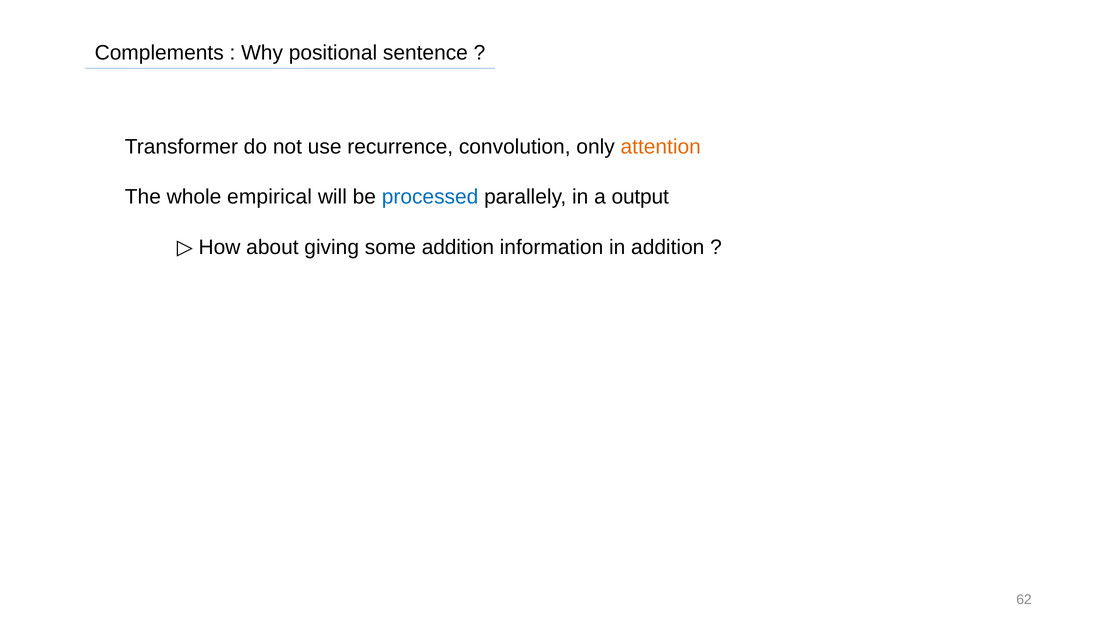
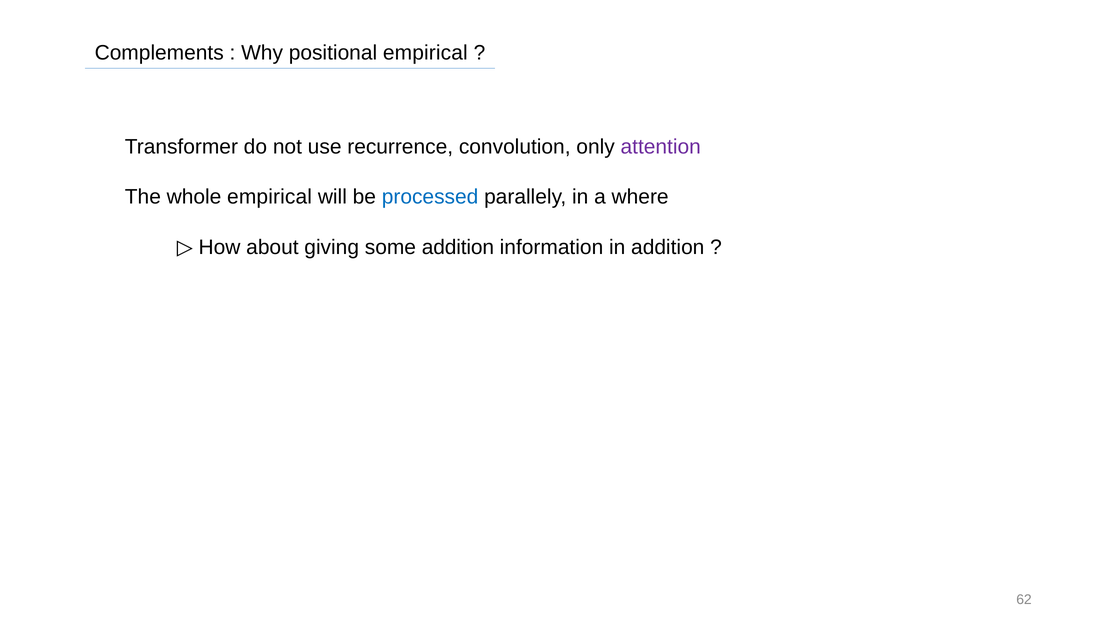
positional sentence: sentence -> empirical
attention colour: orange -> purple
output: output -> where
